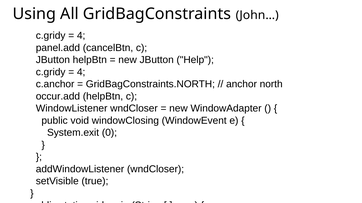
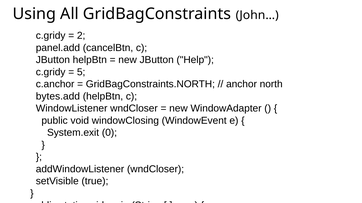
4 at (81, 36): 4 -> 2
4 at (81, 72): 4 -> 5
occur.add: occur.add -> bytes.add
